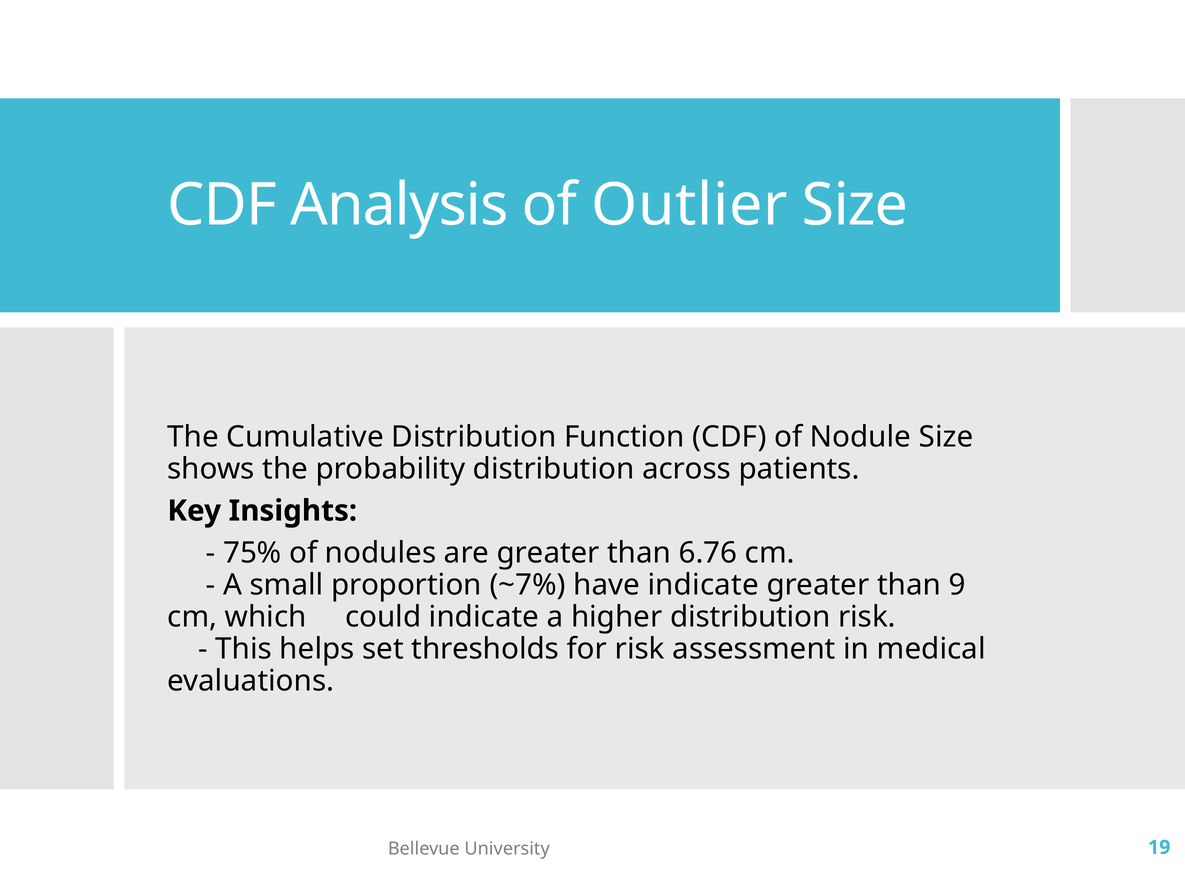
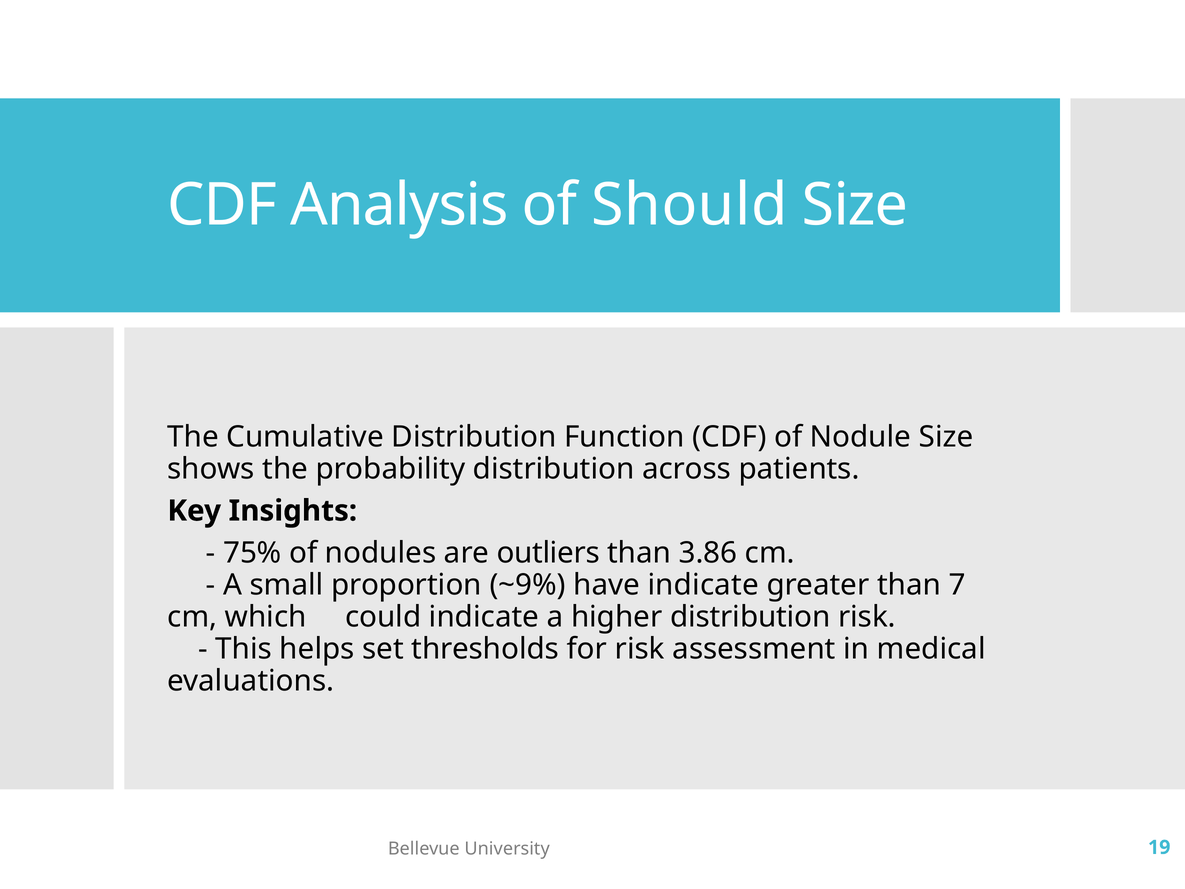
Outlier: Outlier -> Should
are greater: greater -> outliers
6.76: 6.76 -> 3.86
~7%: ~7% -> ~9%
9: 9 -> 7
